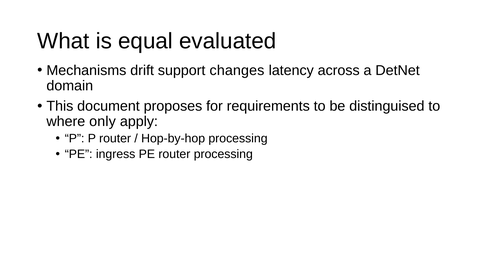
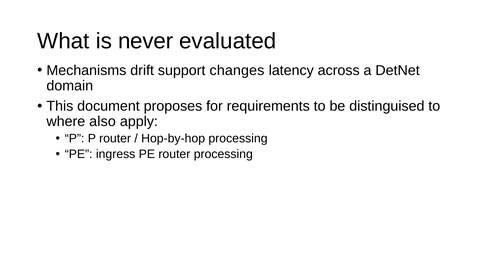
equal: equal -> never
only: only -> also
